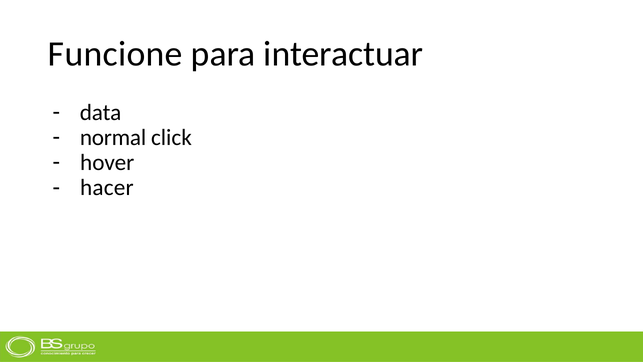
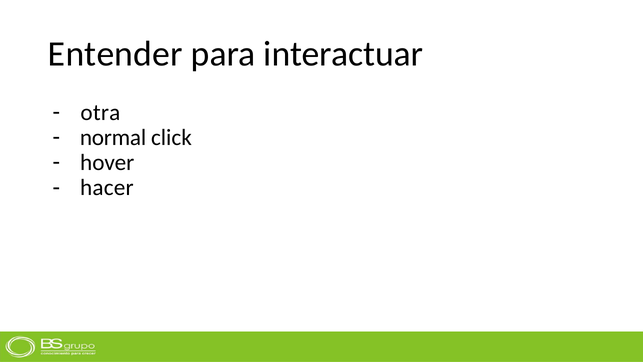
Funcione: Funcione -> Entender
data: data -> otra
